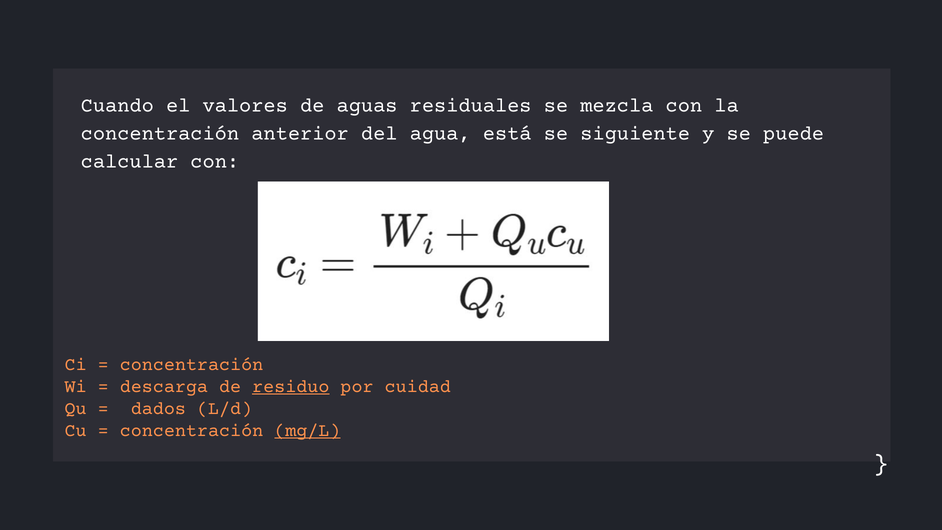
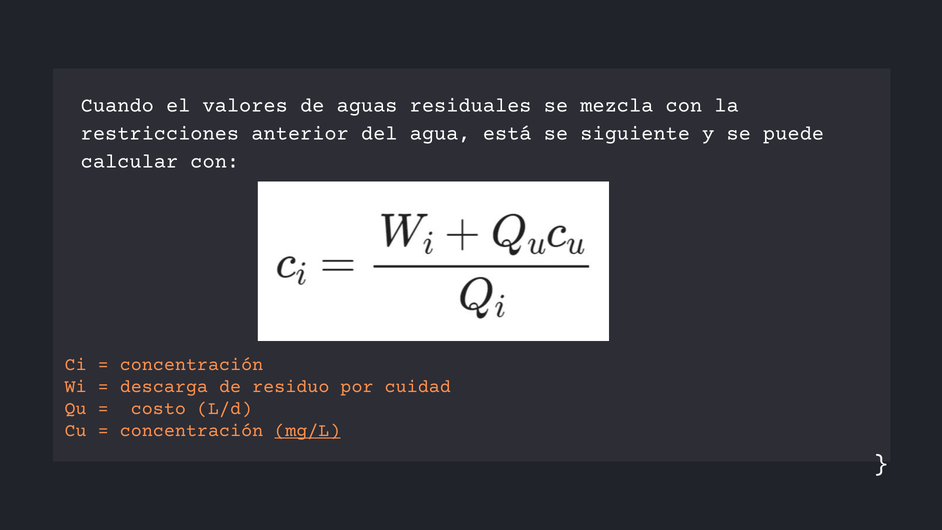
concentración at (160, 133): concentración -> restricciones
residuo underline: present -> none
dados: dados -> costo
